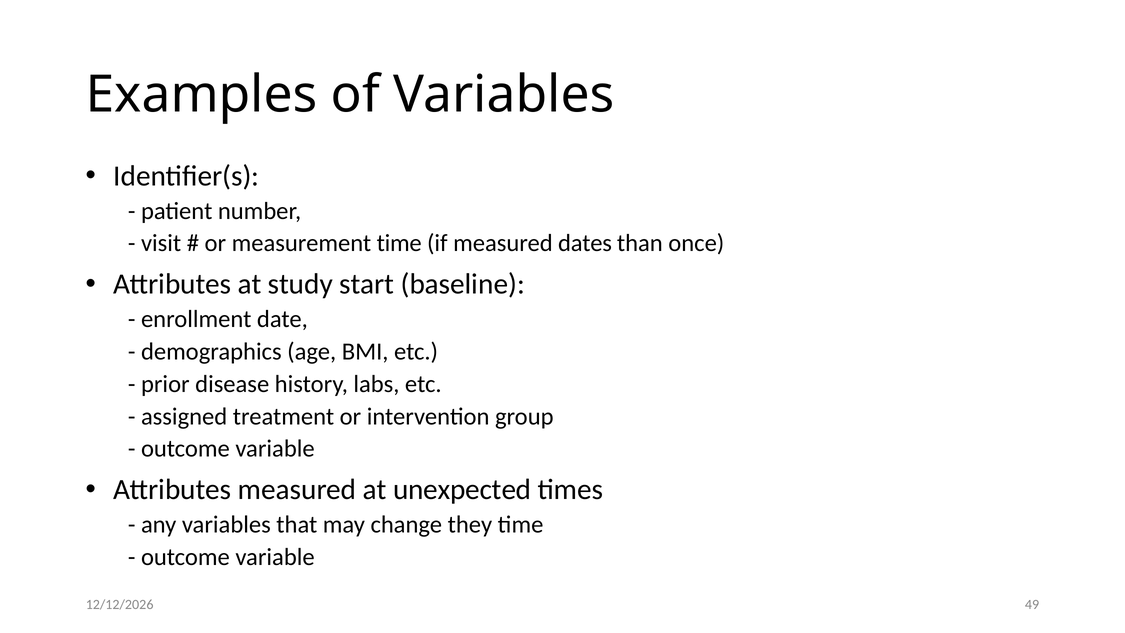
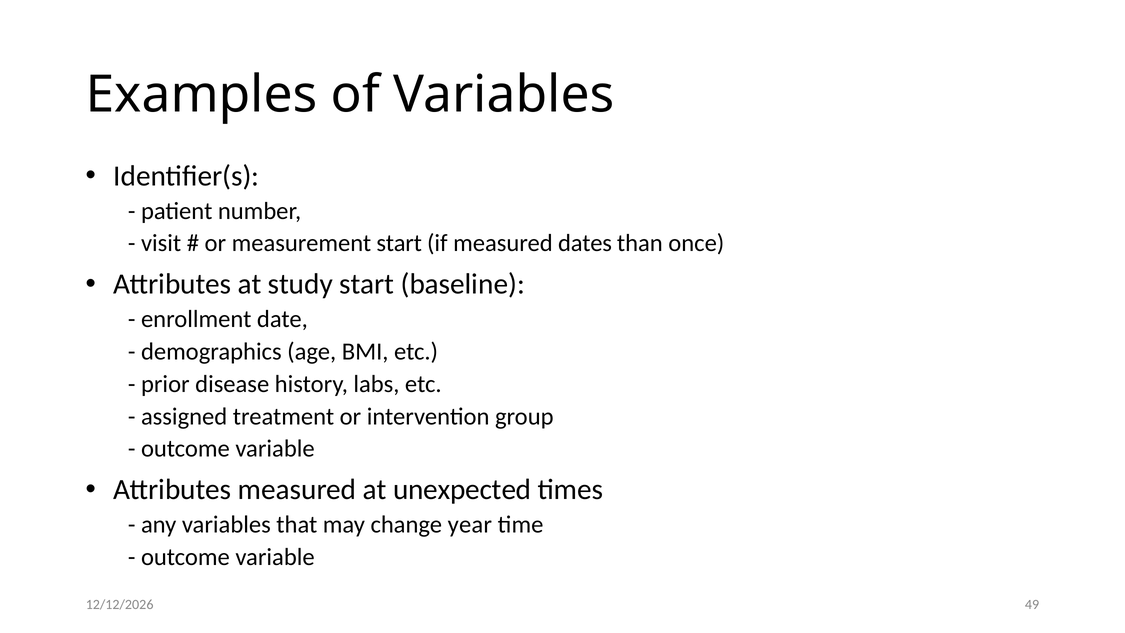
measurement time: time -> start
they: they -> year
